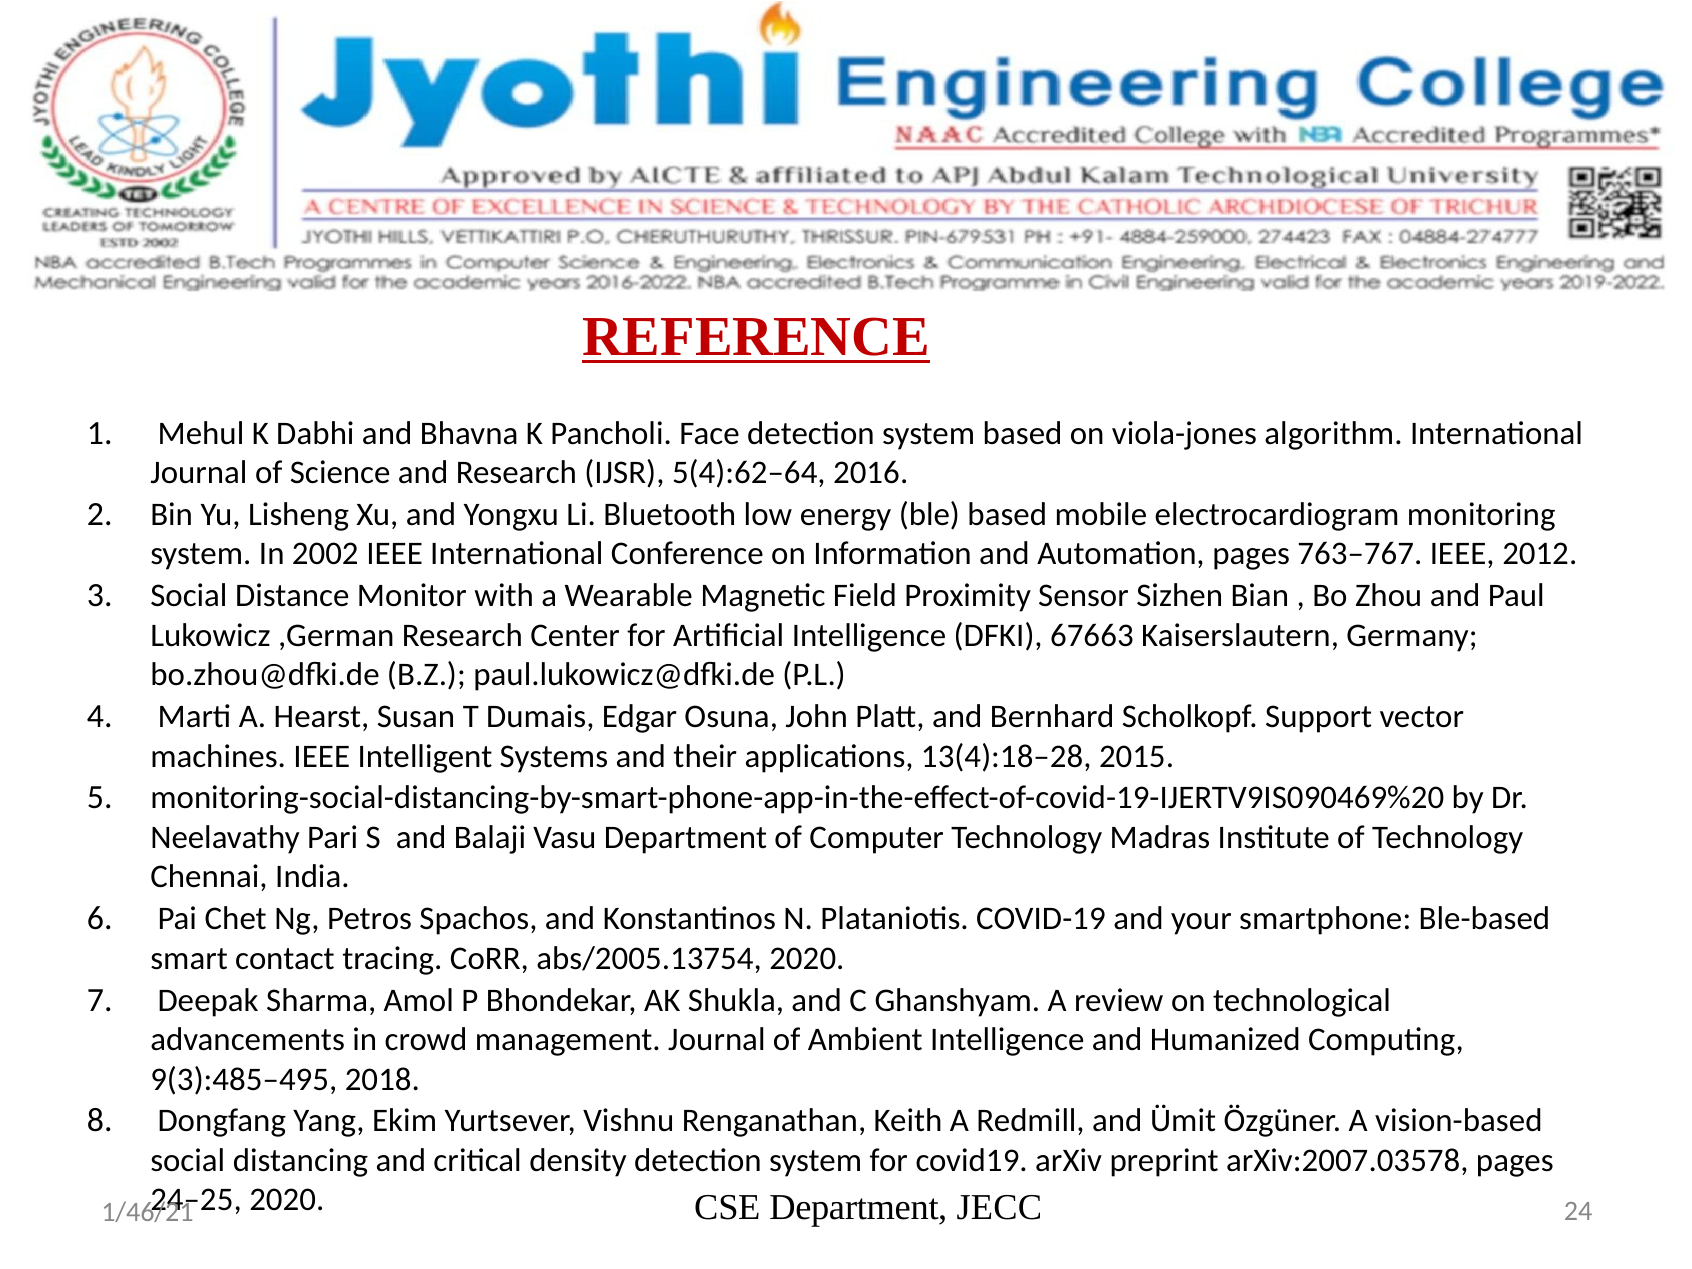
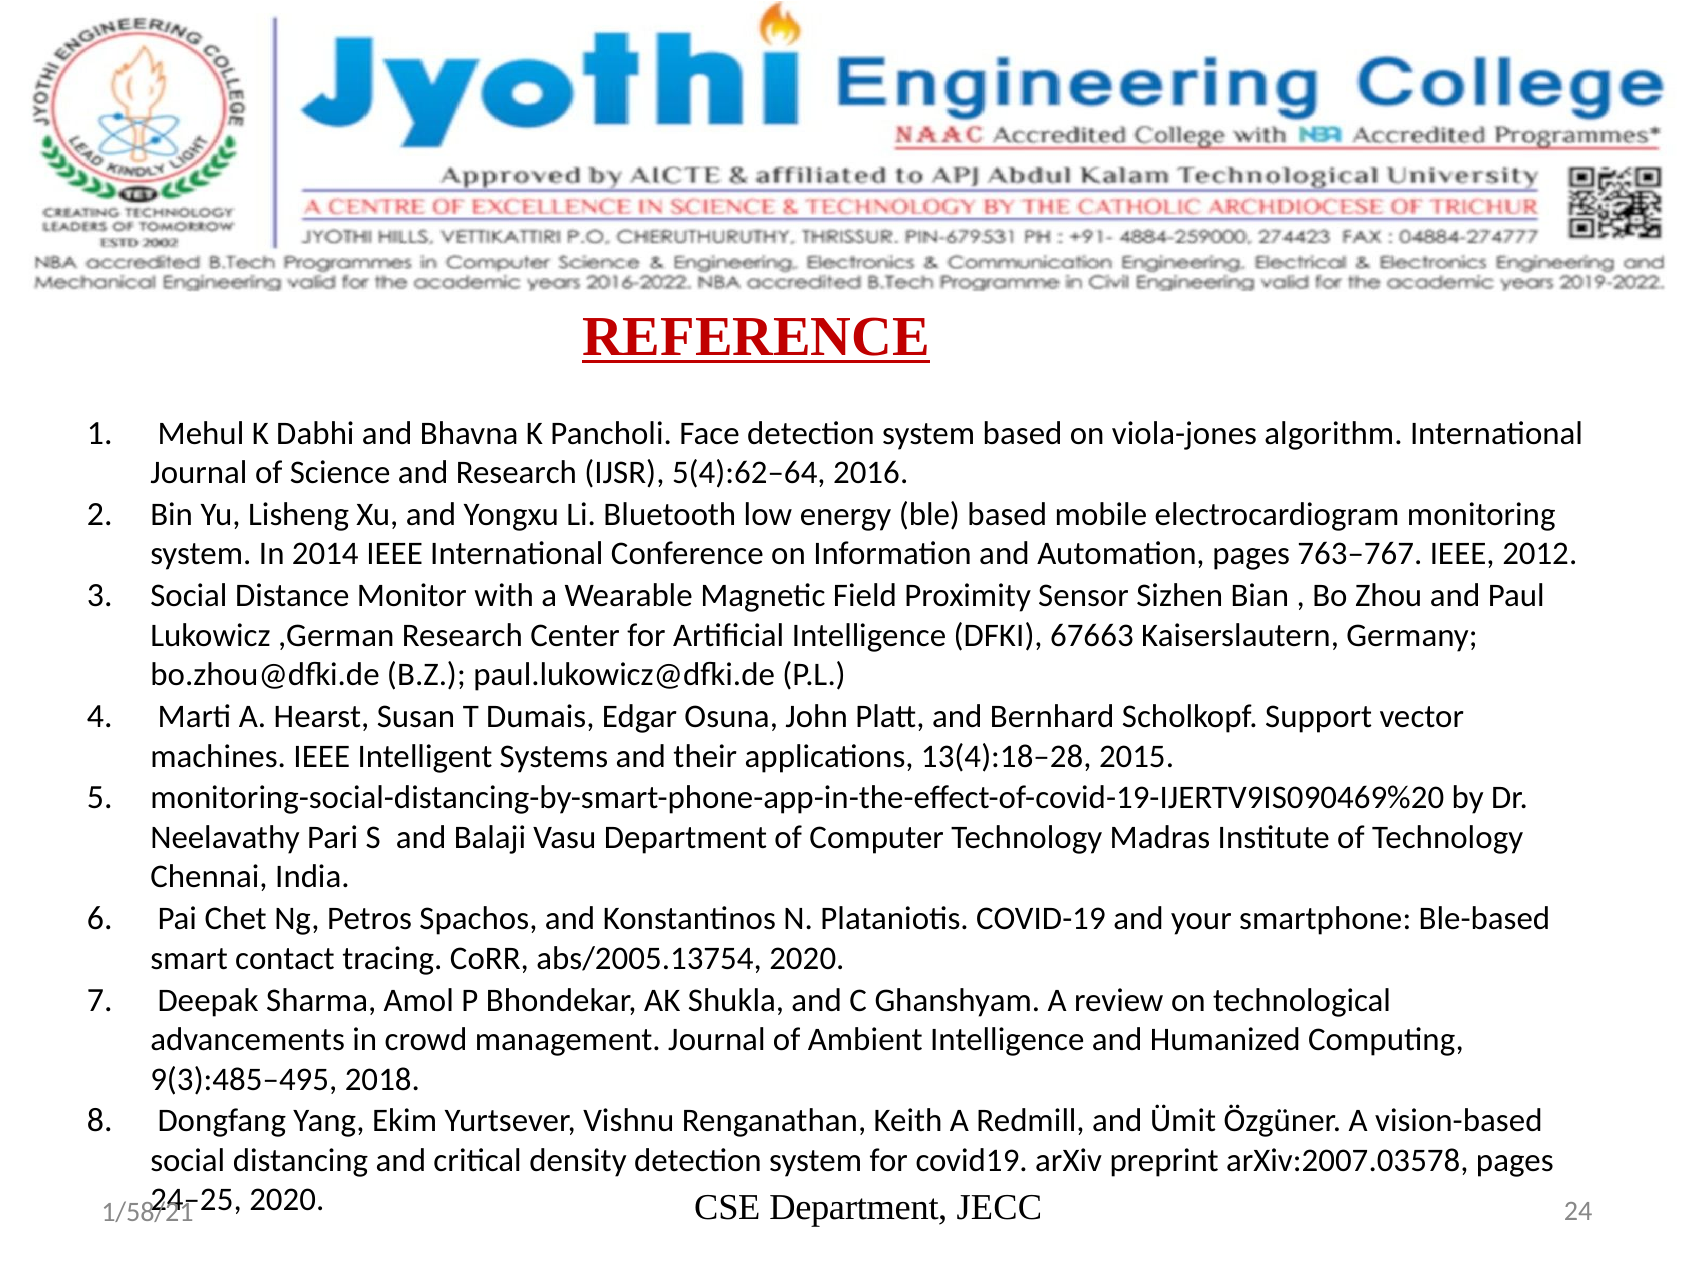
2002: 2002 -> 2014
1/46/21: 1/46/21 -> 1/58/21
